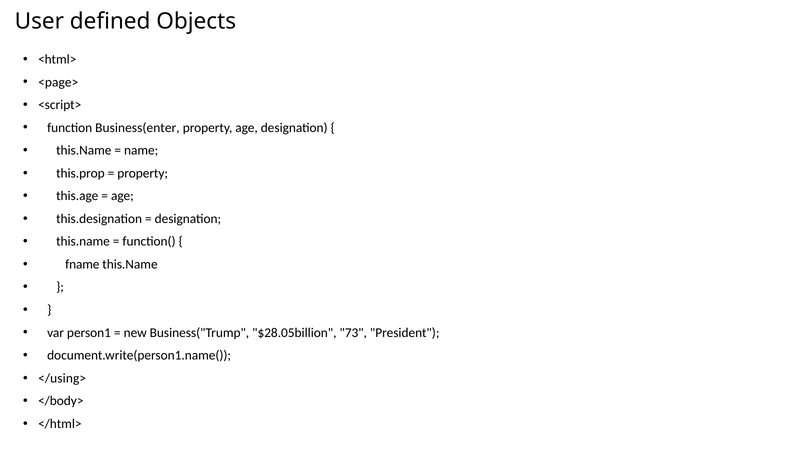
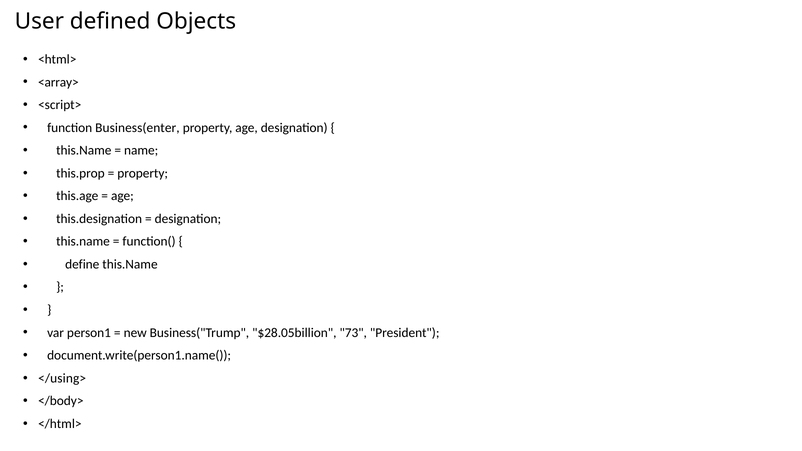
<page>: <page> -> <array>
fname: fname -> define
